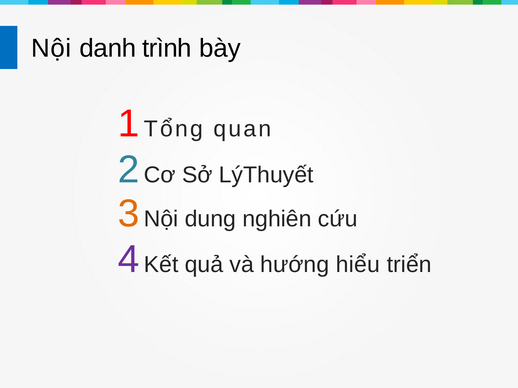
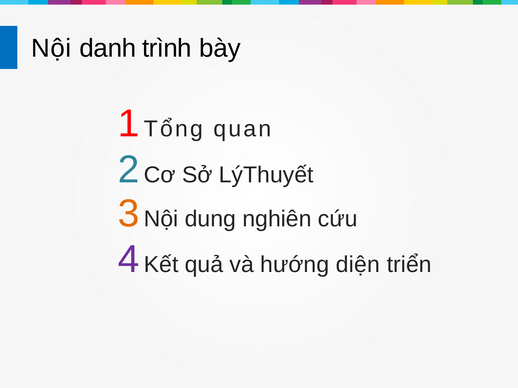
hiểu: hiểu -> diện
